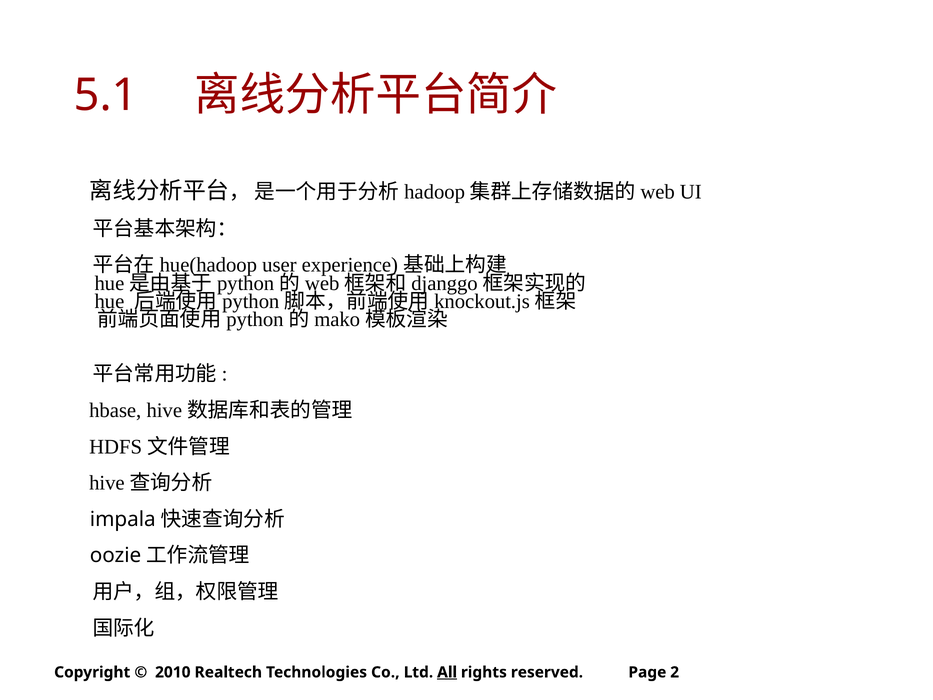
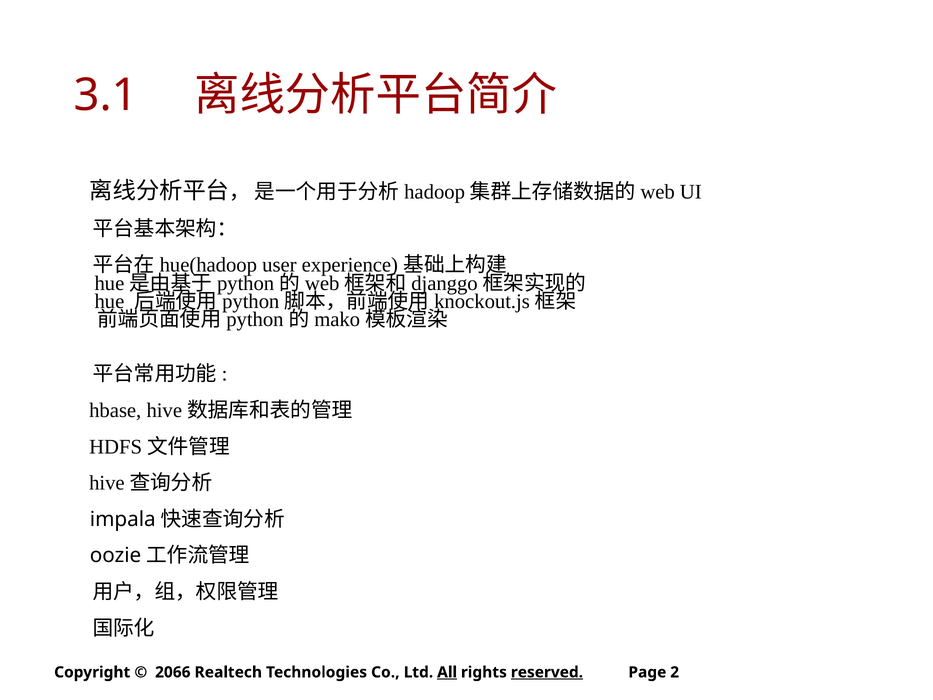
5.1: 5.1 -> 3.1
2010: 2010 -> 2066
reserved underline: none -> present
